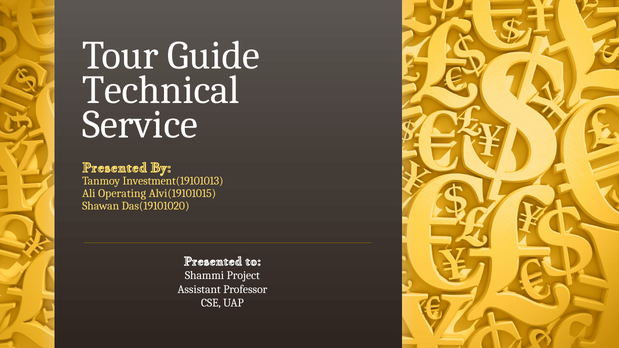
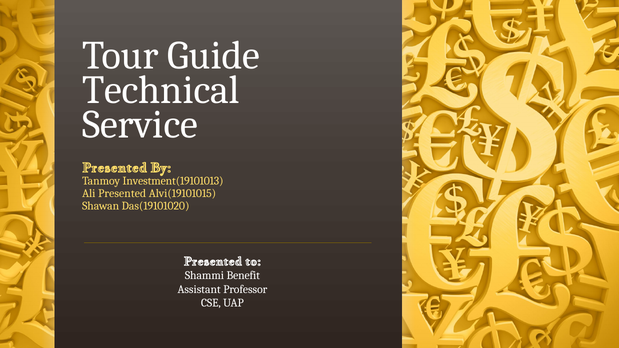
Ali Operating: Operating -> Presented
Project: Project -> Benefit
